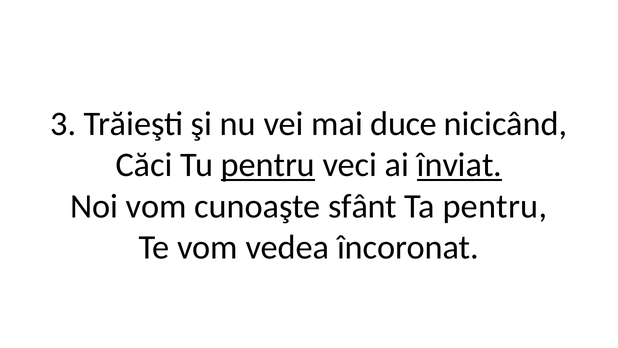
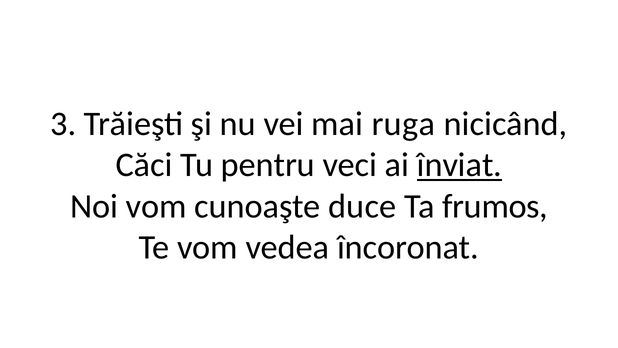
duce: duce -> ruga
pentru at (268, 165) underline: present -> none
sfânt: sfânt -> duce
Ta pentru: pentru -> frumos
